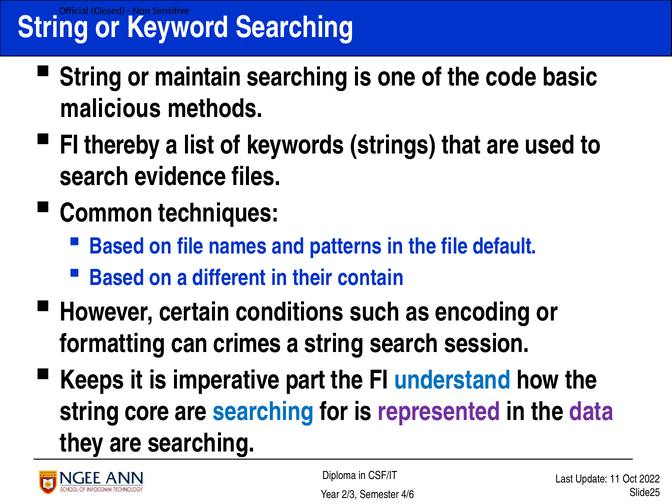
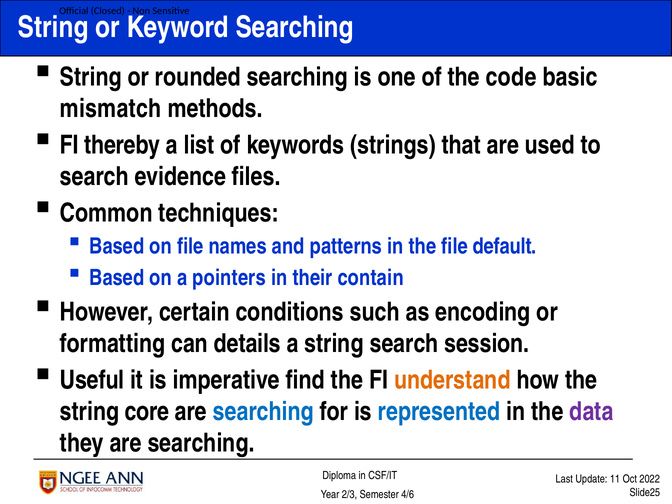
maintain: maintain -> rounded
malicious: malicious -> mismatch
different: different -> pointers
crimes: crimes -> details
Keeps: Keeps -> Useful
part: part -> find
understand colour: blue -> orange
represented colour: purple -> blue
